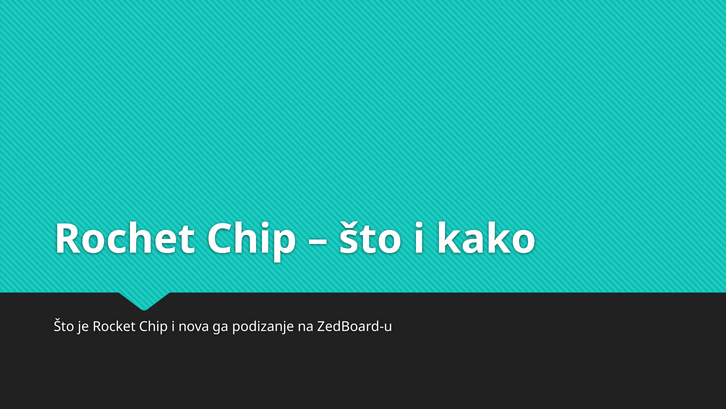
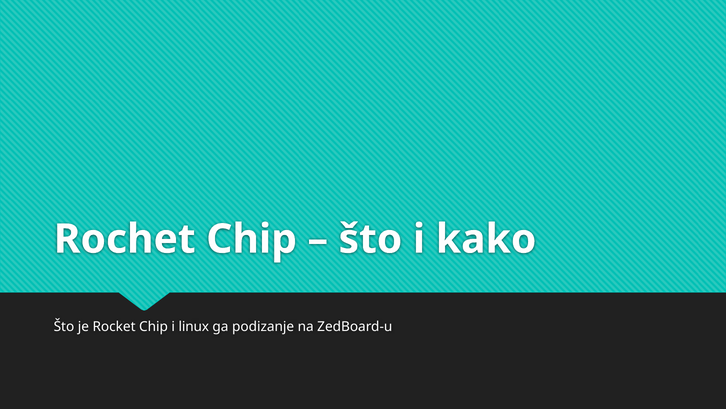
nova: nova -> linux
